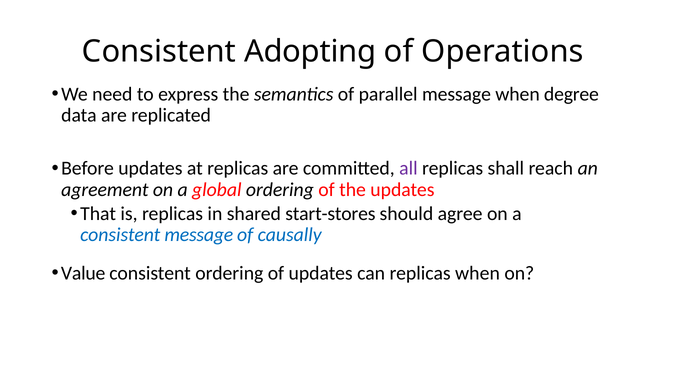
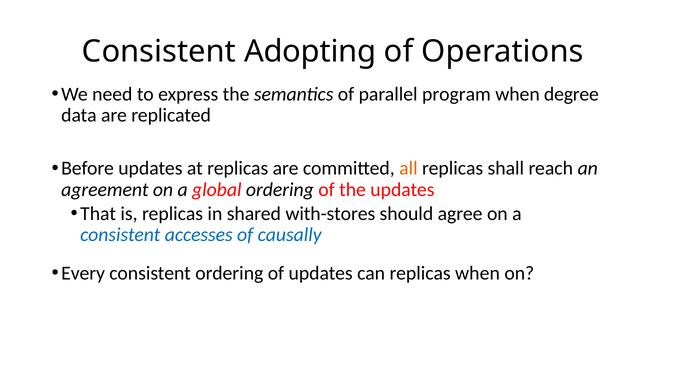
parallel message: message -> program
all colour: purple -> orange
start-stores: start-stores -> with-stores
consistent message: message -> accesses
Value: Value -> Every
